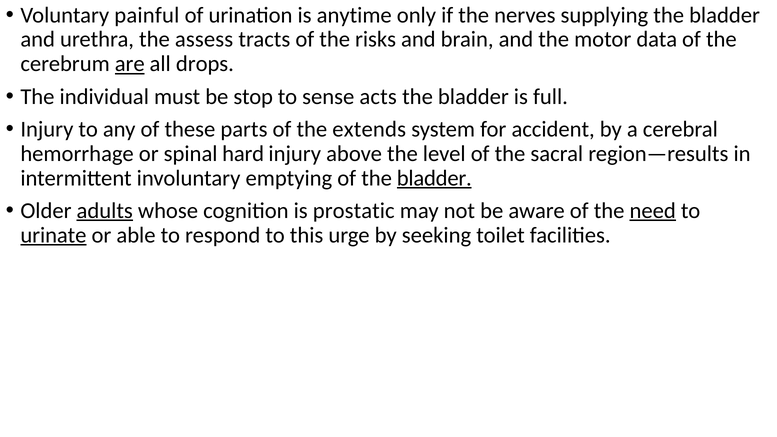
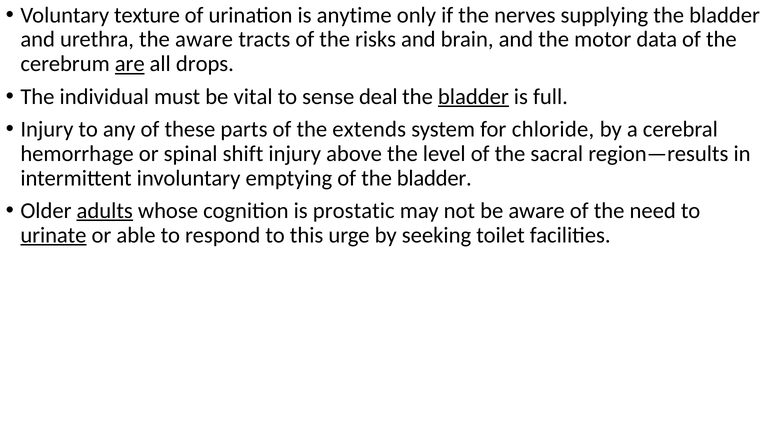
painful: painful -> texture
the assess: assess -> aware
stop: stop -> vital
acts: acts -> deal
bladder at (473, 97) underline: none -> present
accident: accident -> chloride
hard: hard -> shift
bladder at (434, 178) underline: present -> none
need underline: present -> none
